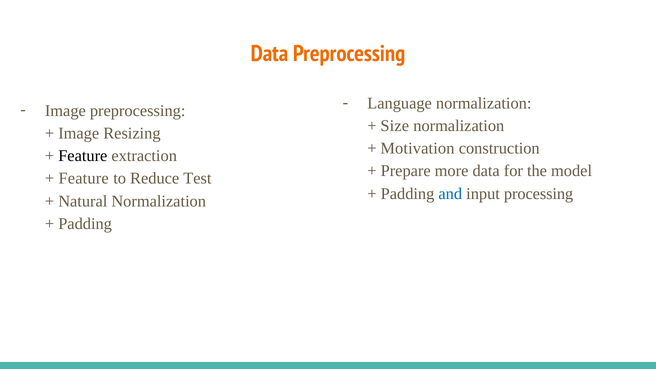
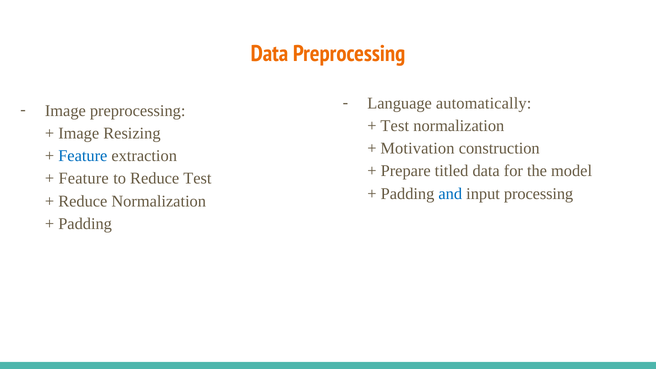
Language normalization: normalization -> automatically
Size at (395, 126): Size -> Test
Feature at (83, 156) colour: black -> blue
more: more -> titled
Natural at (83, 201): Natural -> Reduce
